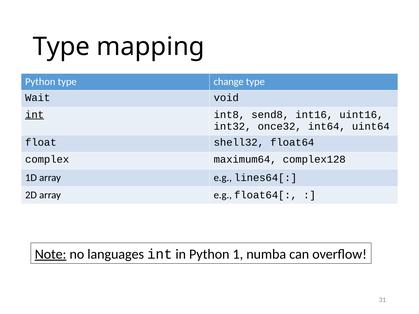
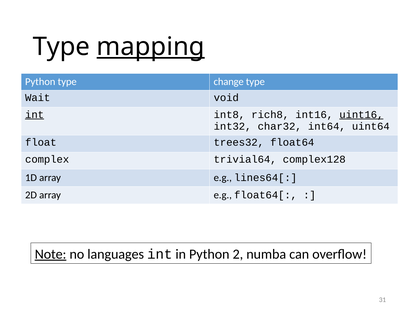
mapping underline: none -> present
send8: send8 -> rich8
uint16 underline: none -> present
once32: once32 -> char32
shell32: shell32 -> trees32
maximum64: maximum64 -> trivial64
1: 1 -> 2
